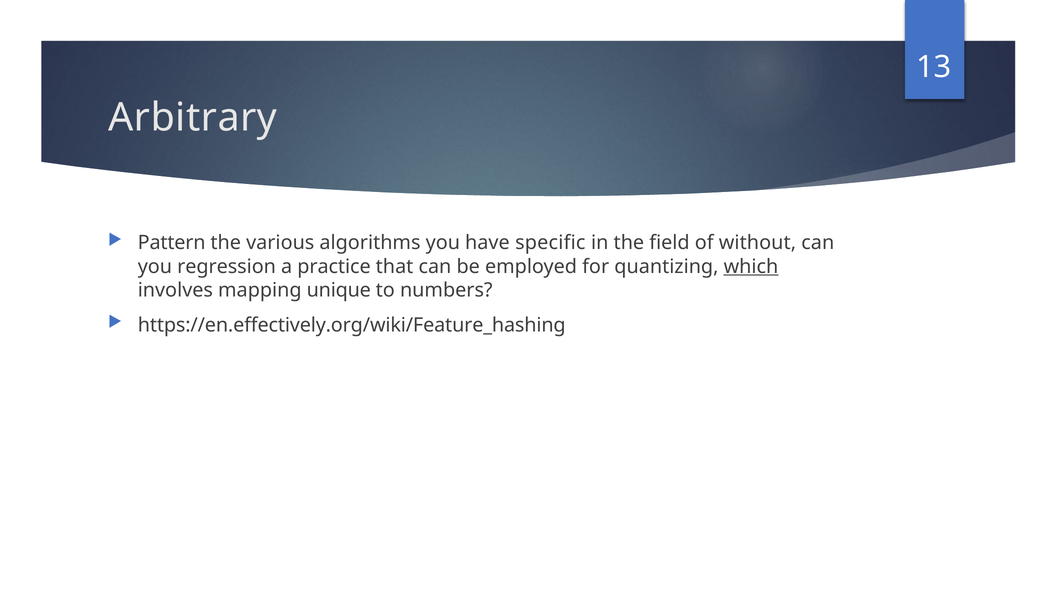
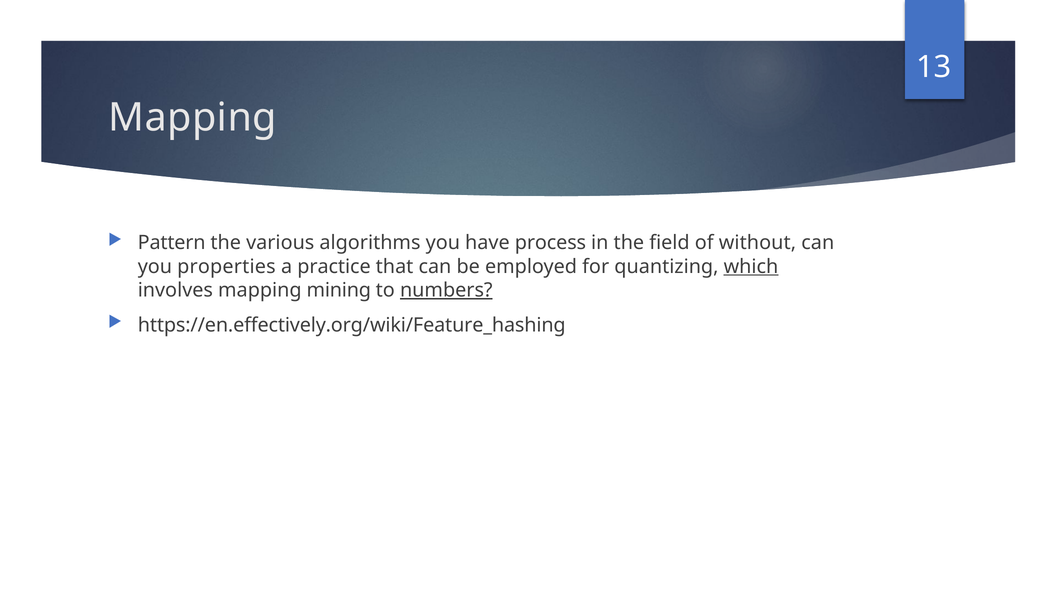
Arbitrary at (193, 118): Arbitrary -> Mapping
specific: specific -> process
regression: regression -> properties
unique: unique -> mining
numbers underline: none -> present
